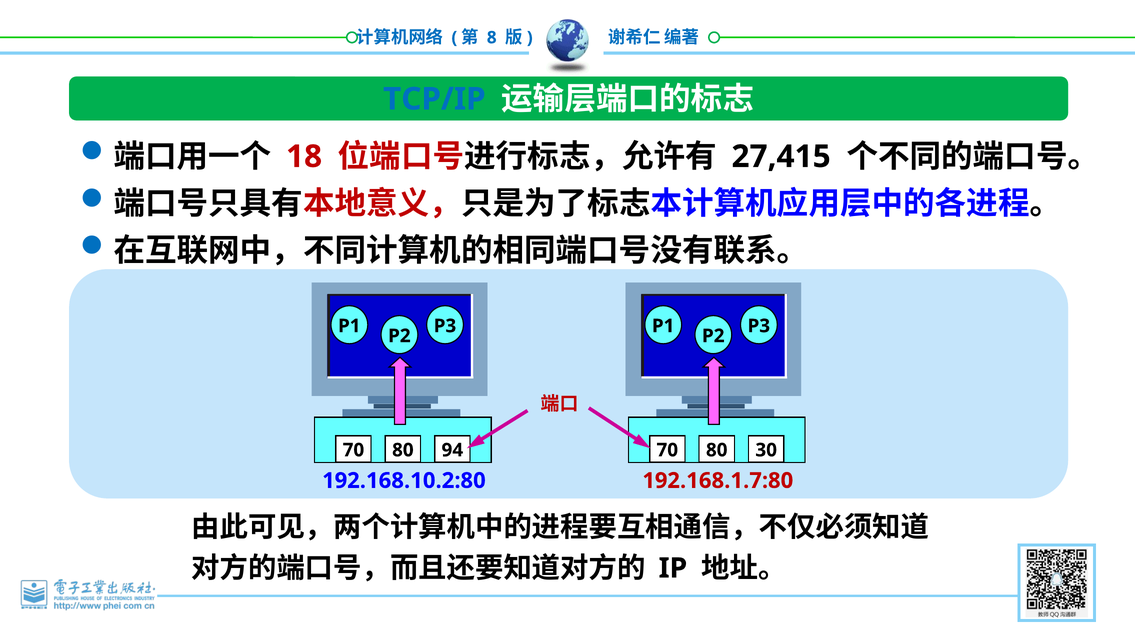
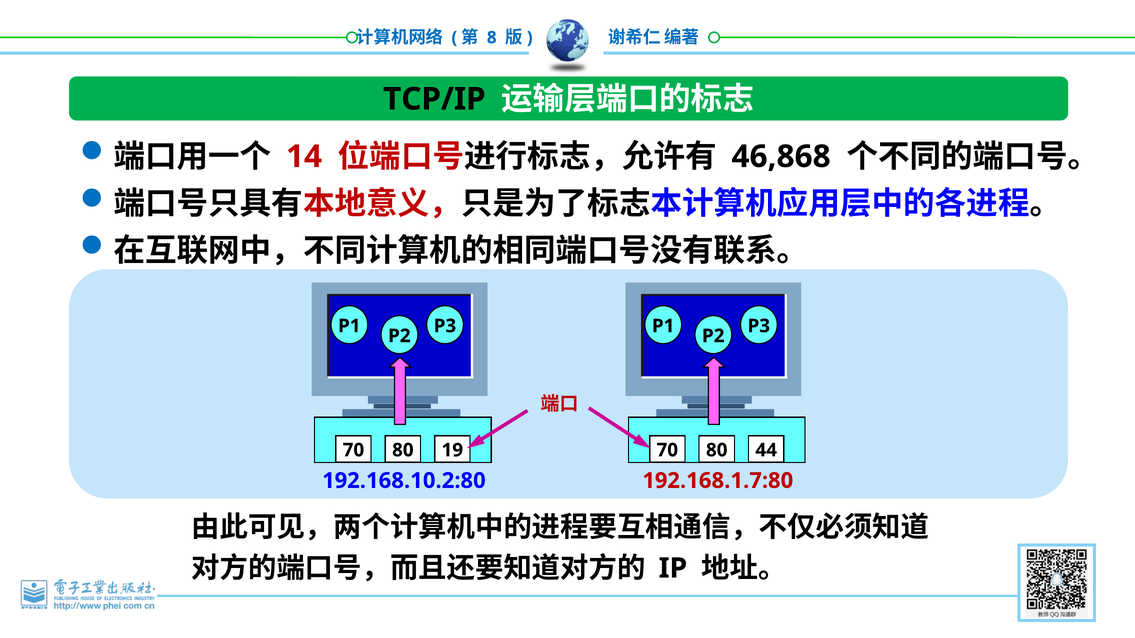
TCP/IP colour: blue -> black
18: 18 -> 14
27,415: 27,415 -> 46,868
94: 94 -> 19
30: 30 -> 44
